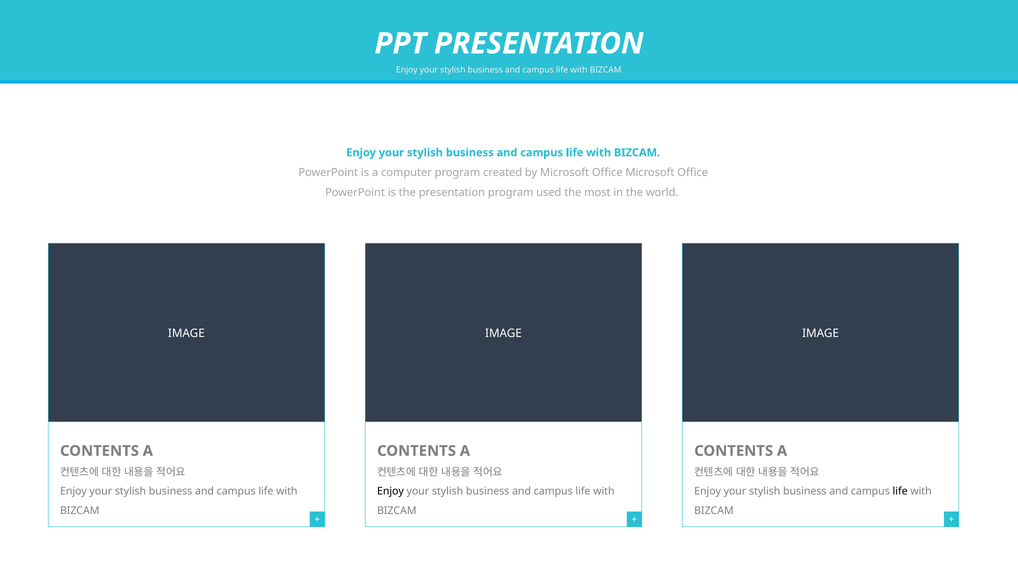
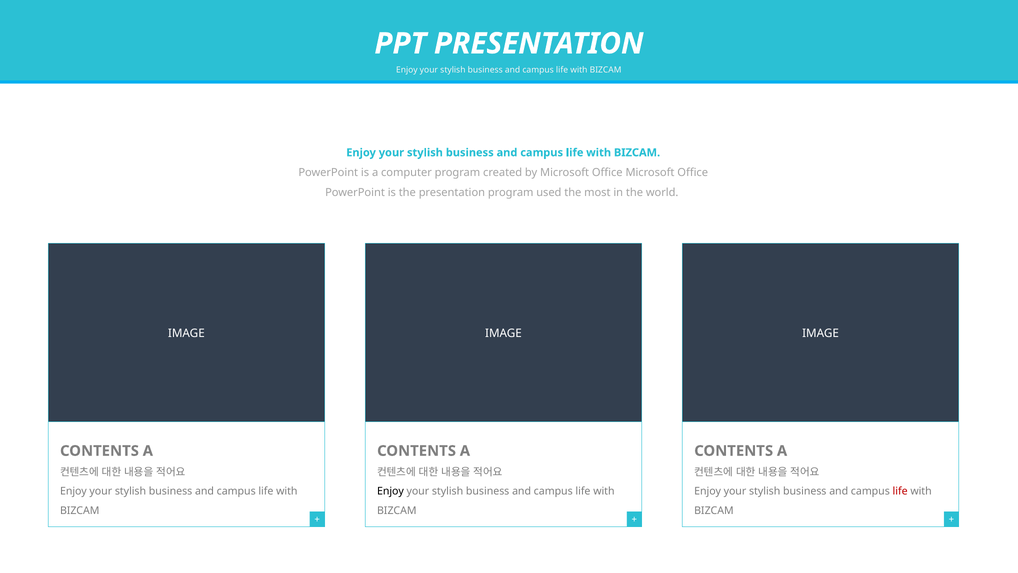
life at (900, 491) colour: black -> red
